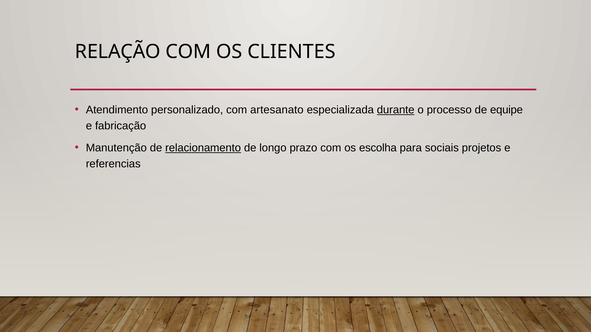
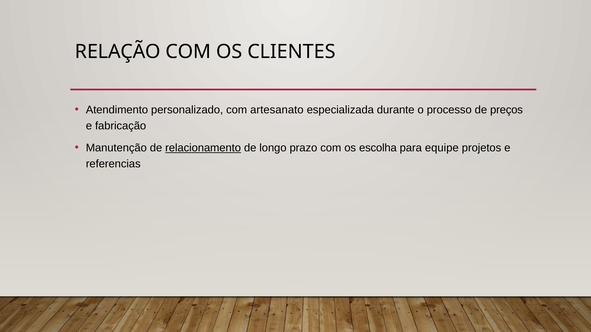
durante underline: present -> none
equipe: equipe -> preços
sociais: sociais -> equipe
